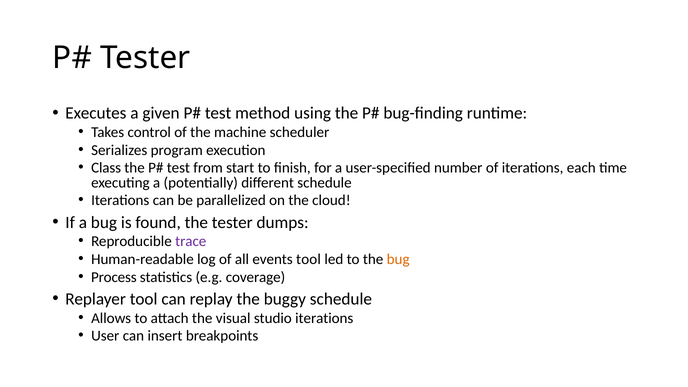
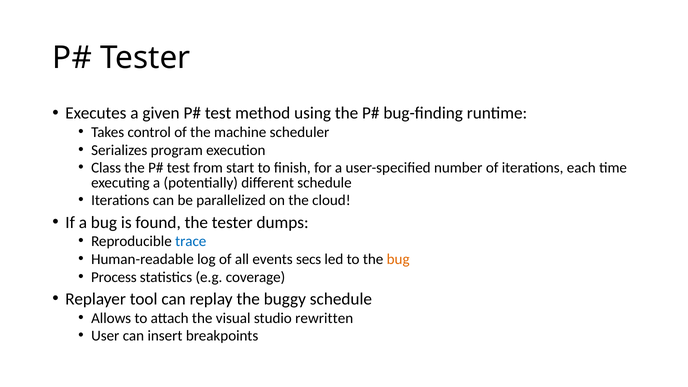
trace colour: purple -> blue
events tool: tool -> secs
studio iterations: iterations -> rewritten
